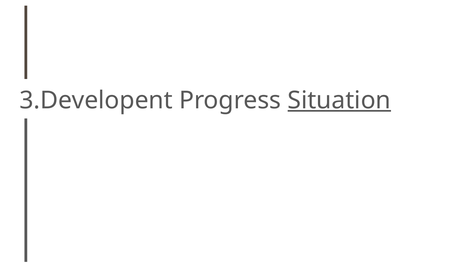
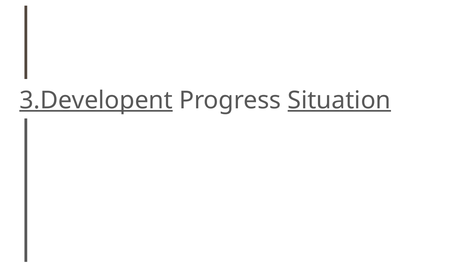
3.Developent underline: none -> present
